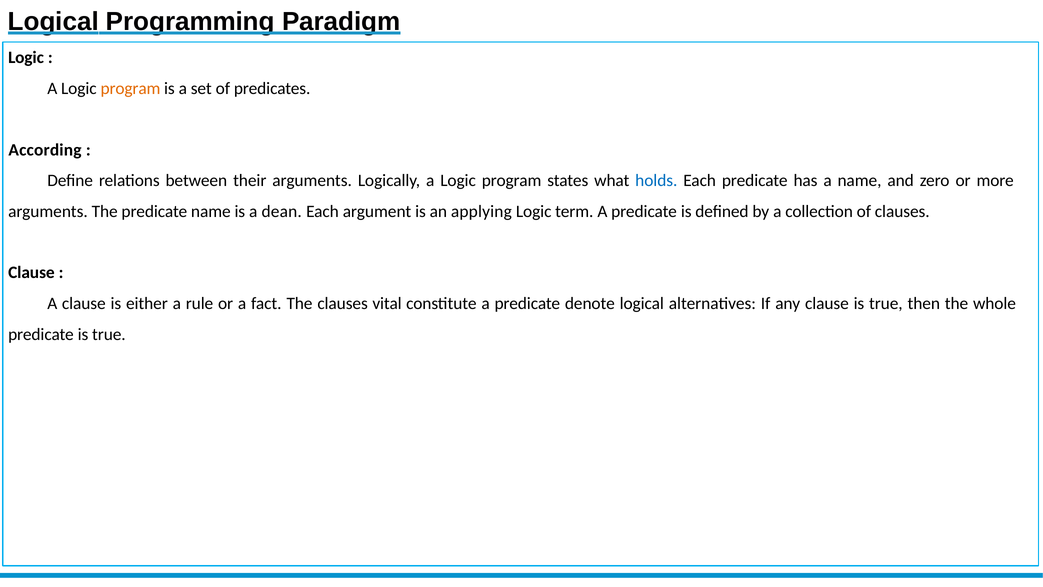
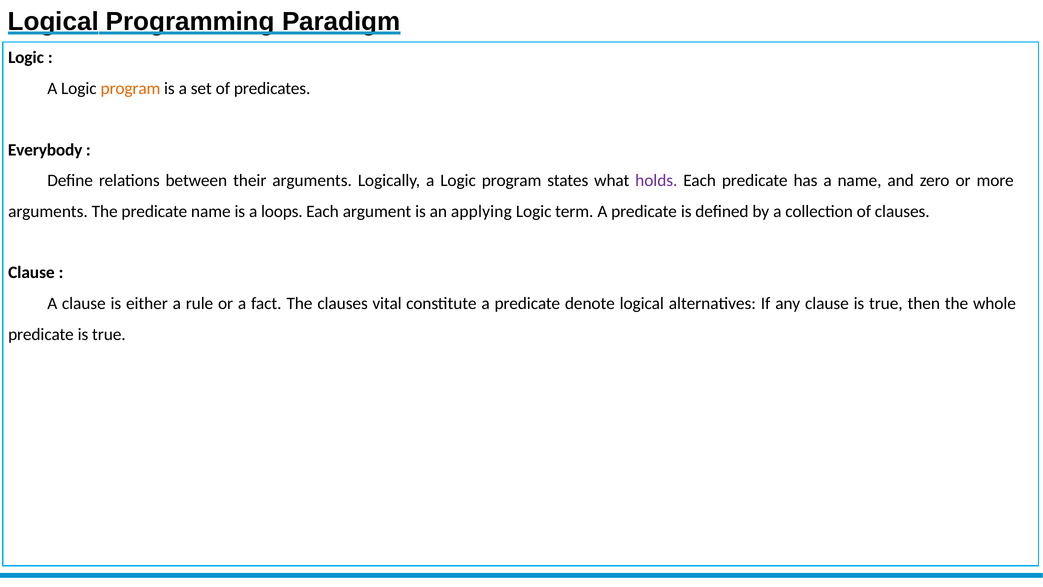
According: According -> Everybody
holds colour: blue -> purple
dean: dean -> loops
